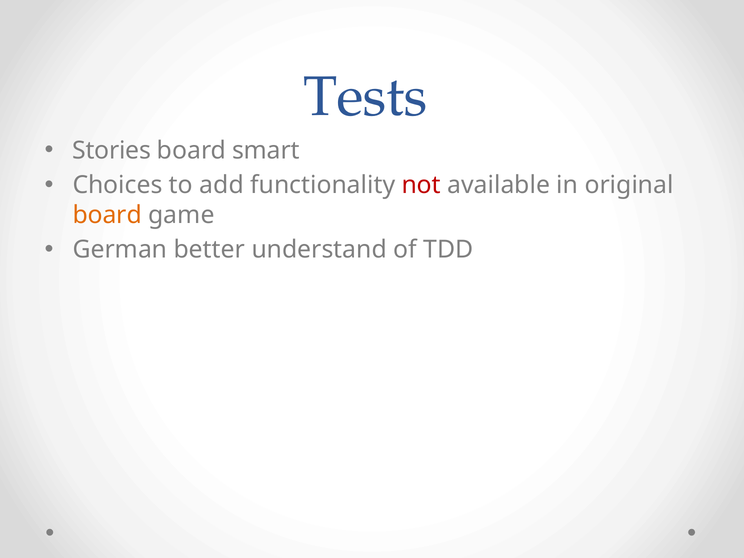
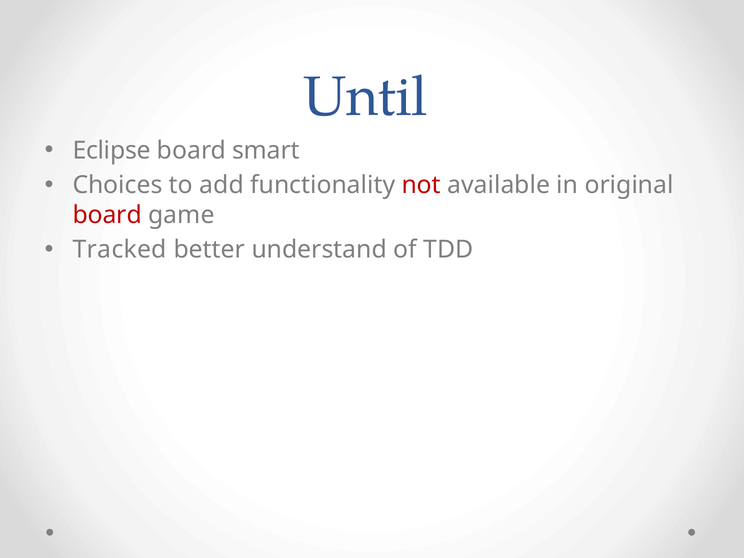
Tests: Tests -> Until
Stories: Stories -> Eclipse
board at (107, 215) colour: orange -> red
German: German -> Tracked
